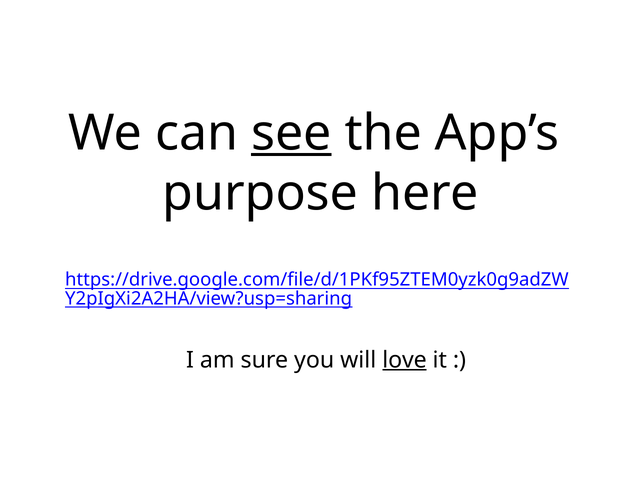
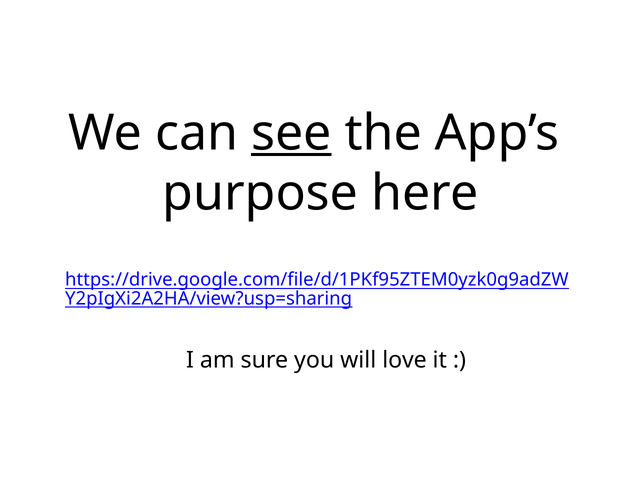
love underline: present -> none
